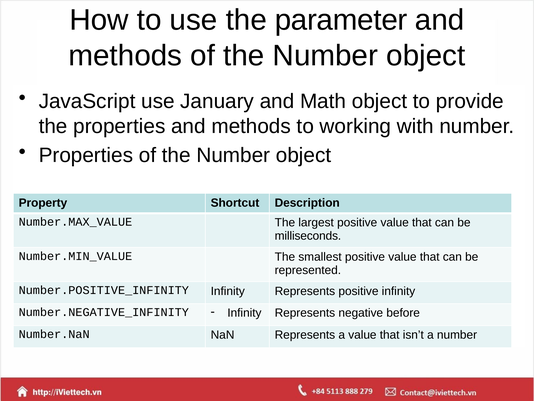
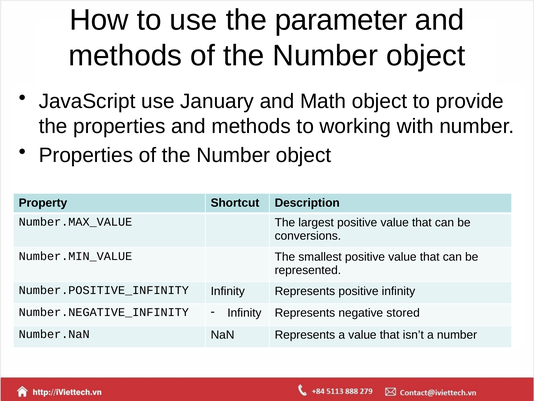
milliseconds: milliseconds -> conversions
before: before -> stored
